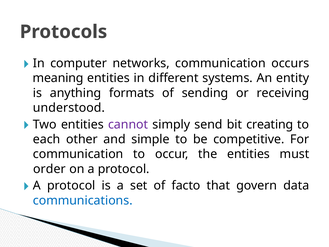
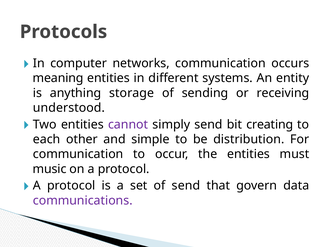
formats: formats -> storage
competitive: competitive -> distribution
order: order -> music
of facto: facto -> send
communications colour: blue -> purple
